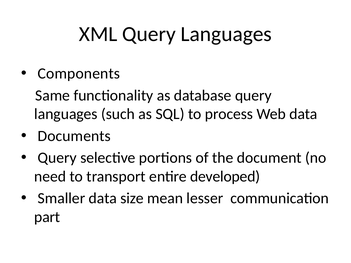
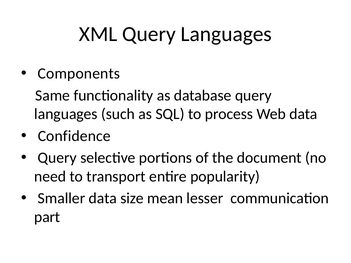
Documents: Documents -> Confidence
developed: developed -> popularity
